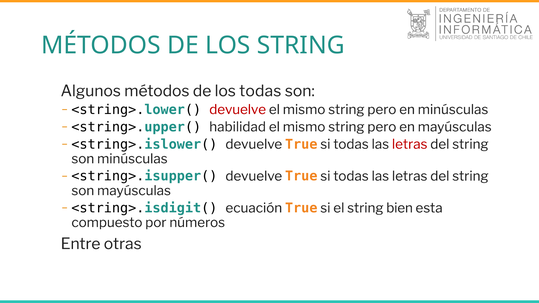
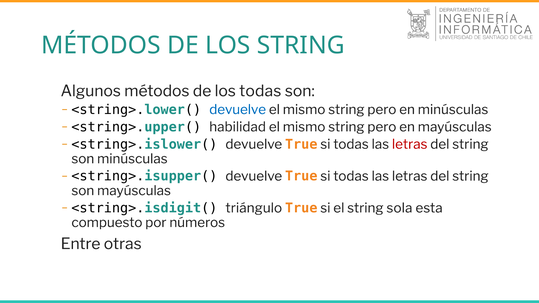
devuelve at (238, 110) colour: red -> blue
ecuación: ecuación -> triángulo
bien: bien -> sola
